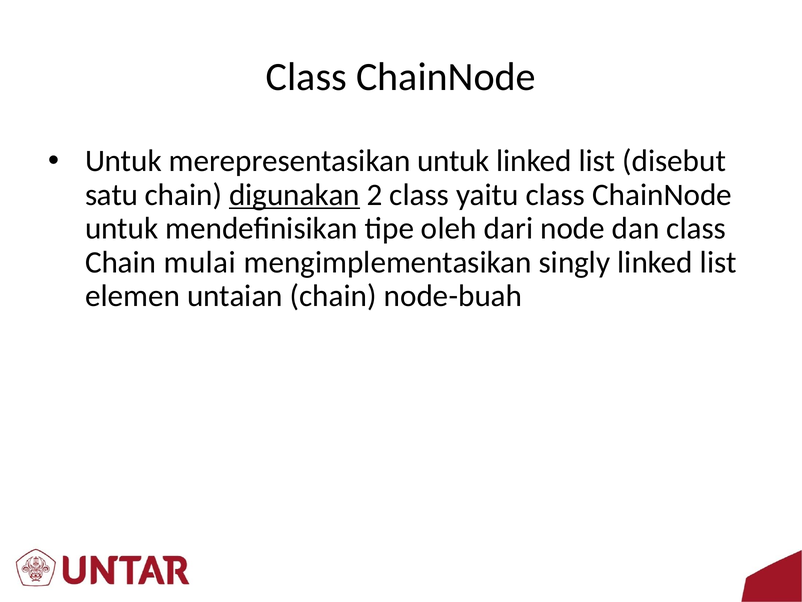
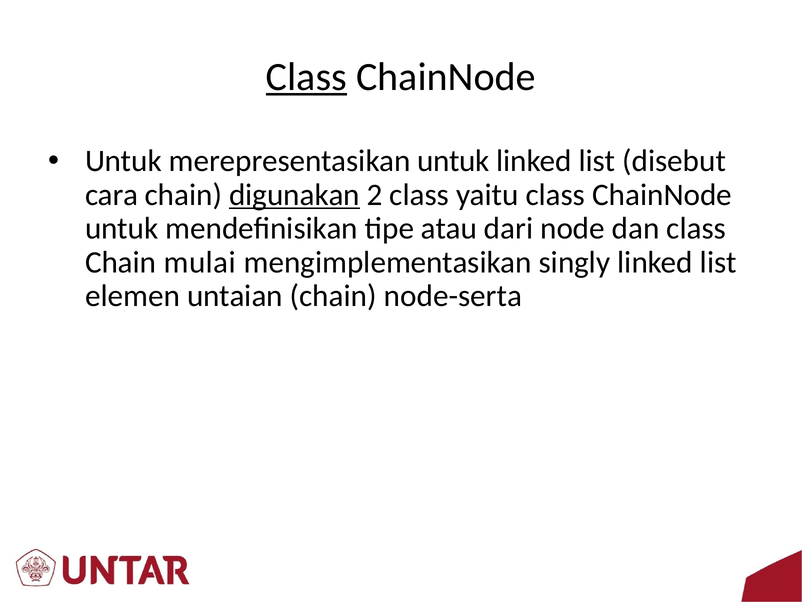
Class at (306, 77) underline: none -> present
satu: satu -> cara
oleh: oleh -> atau
node-buah: node-buah -> node-serta
